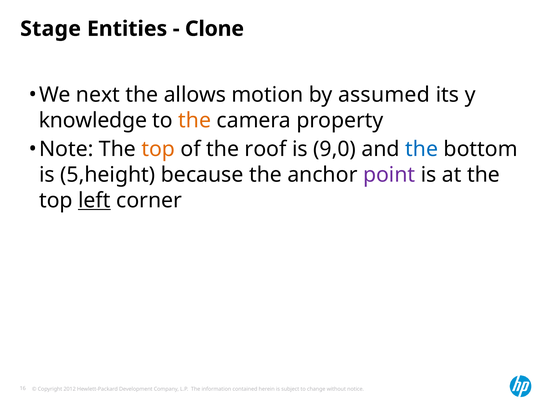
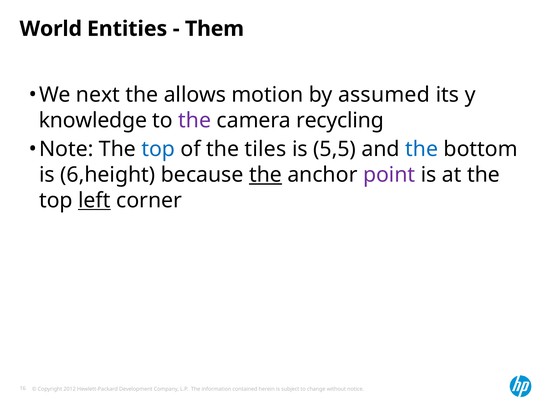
Stage: Stage -> World
Clone: Clone -> Them
the at (195, 121) colour: orange -> purple
property: property -> recycling
top at (158, 149) colour: orange -> blue
roof: roof -> tiles
9,0: 9,0 -> 5,5
5,height: 5,height -> 6,height
the at (265, 175) underline: none -> present
